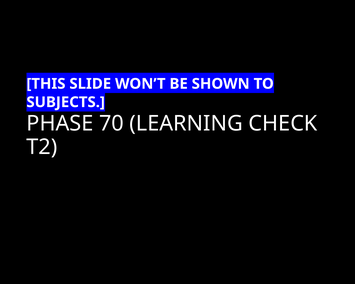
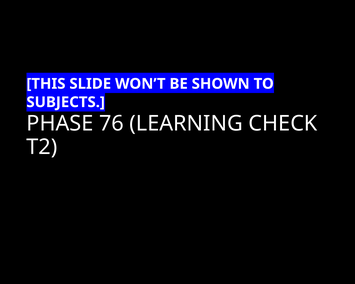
70: 70 -> 76
